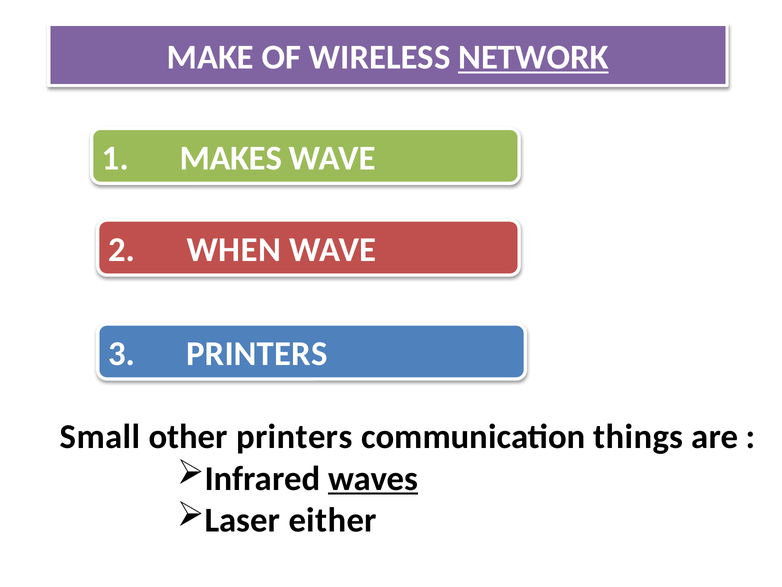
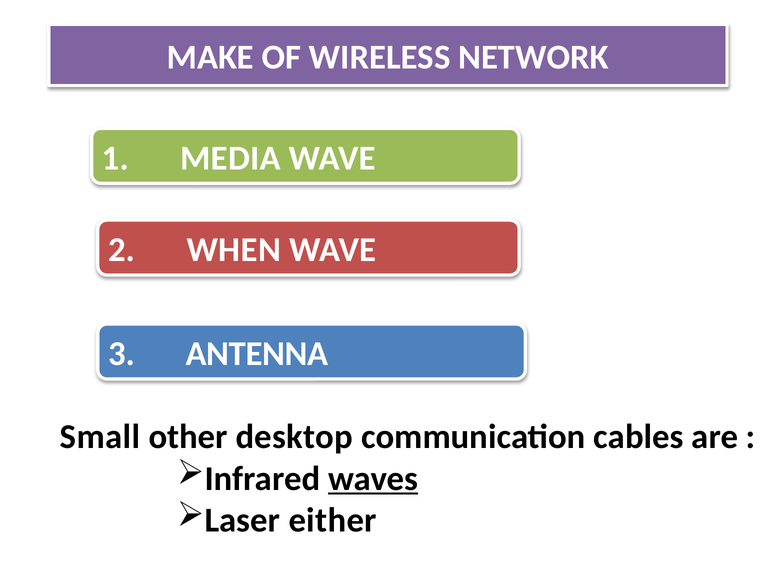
NETWORK underline: present -> none
MAKES: MAKES -> MEDIA
3 PRINTERS: PRINTERS -> ANTENNA
other printers: printers -> desktop
things: things -> cables
